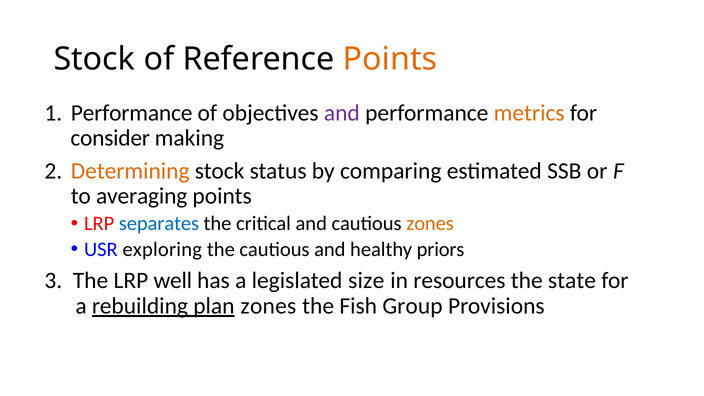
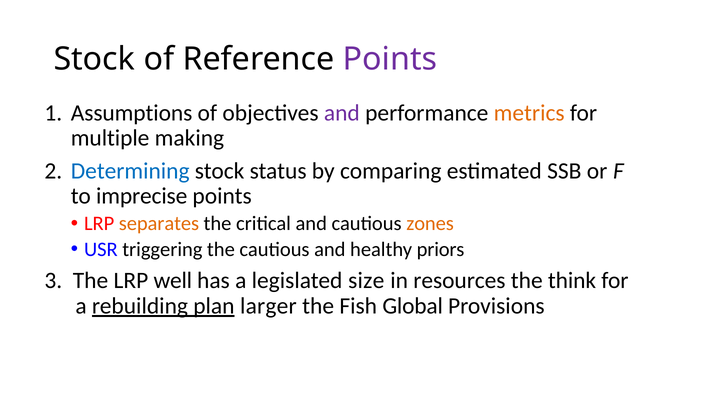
Points at (390, 59) colour: orange -> purple
Performance at (132, 113): Performance -> Assumptions
consider: consider -> multiple
Determining colour: orange -> blue
averaging: averaging -> imprecise
separates colour: blue -> orange
exploring: exploring -> triggering
state: state -> think
zones at (268, 306): zones -> larger
Group: Group -> Global
